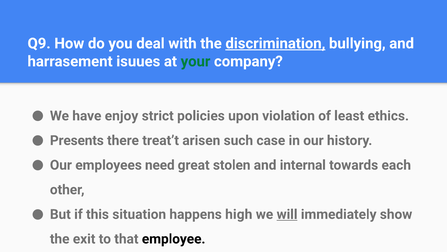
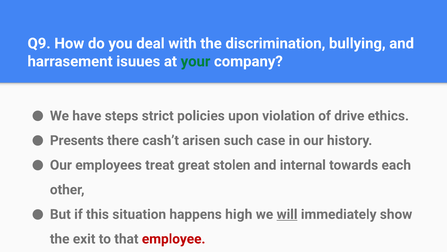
discrimination underline: present -> none
enjoy: enjoy -> steps
least: least -> drive
treat’t: treat’t -> cash’t
need: need -> treat
employee colour: black -> red
